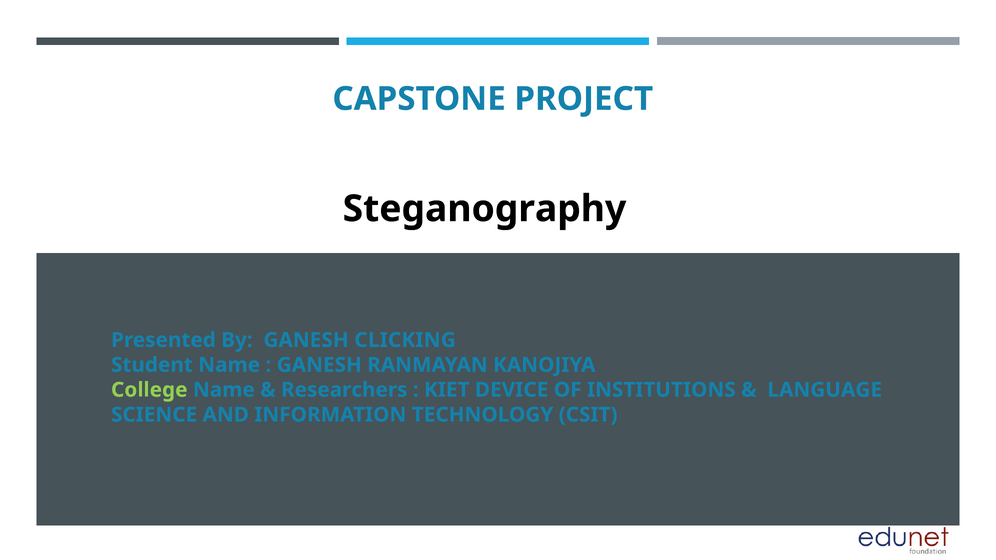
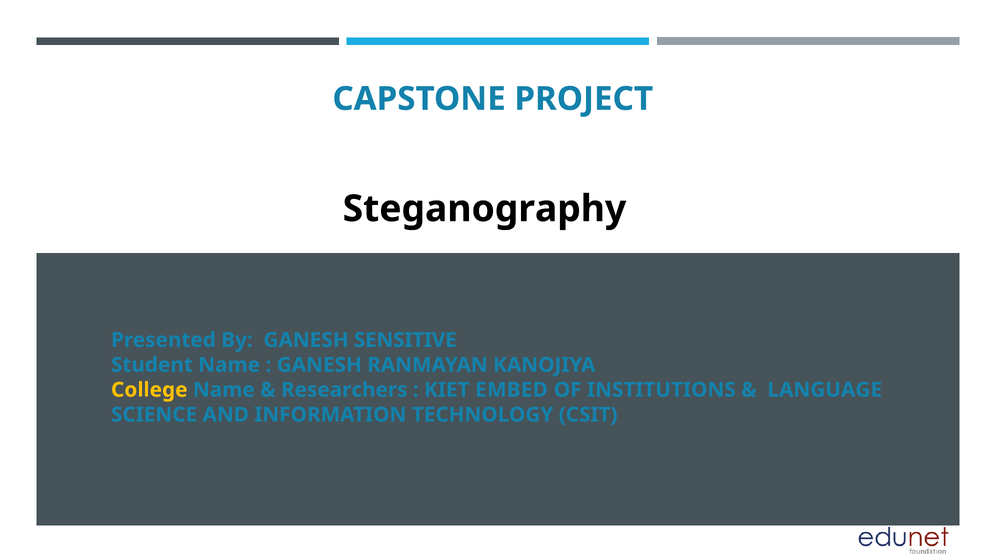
CLICKING: CLICKING -> SENSITIVE
College colour: light green -> yellow
DEVICE: DEVICE -> EMBED
